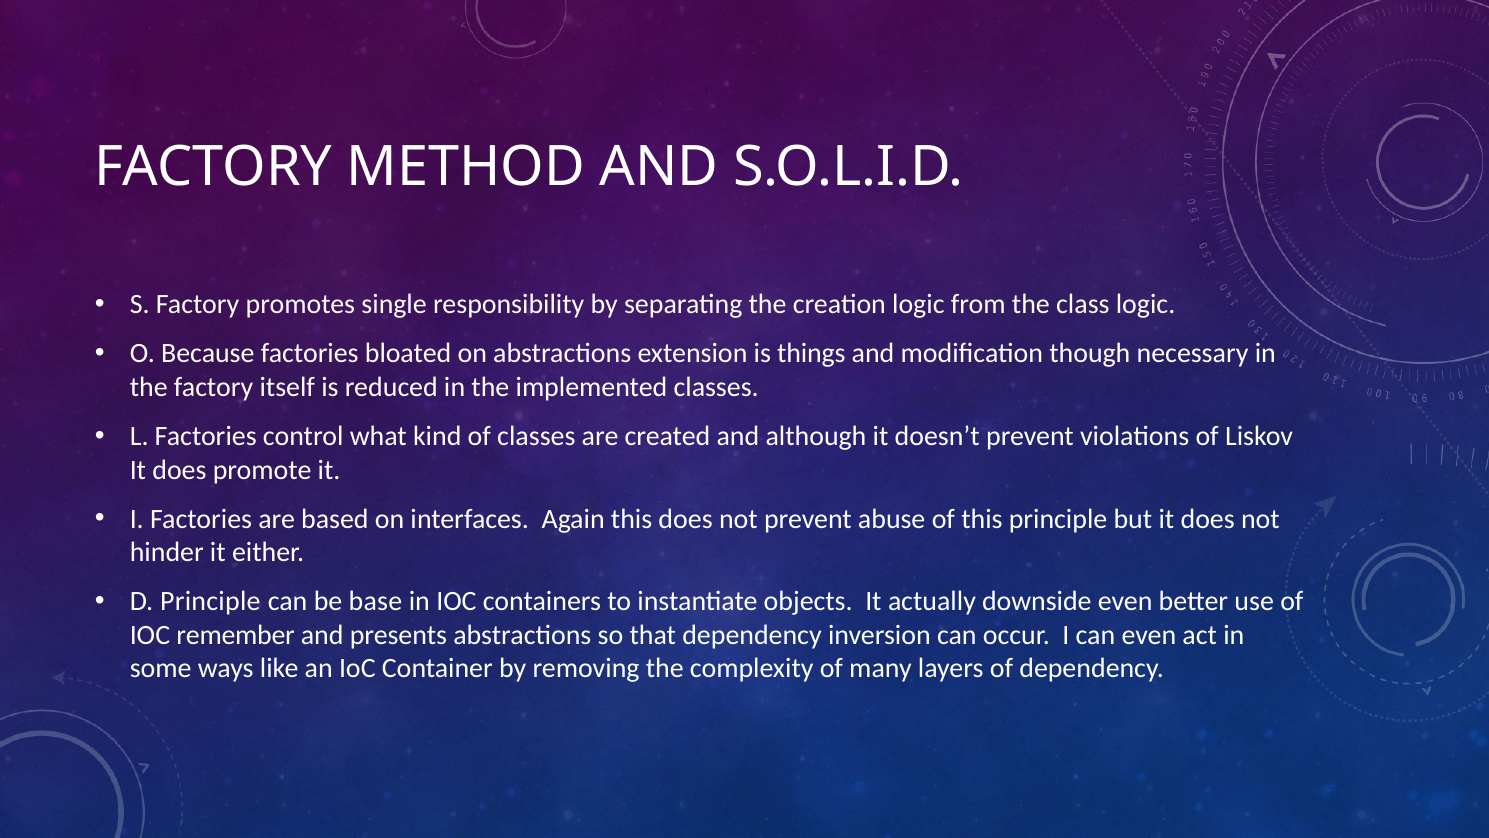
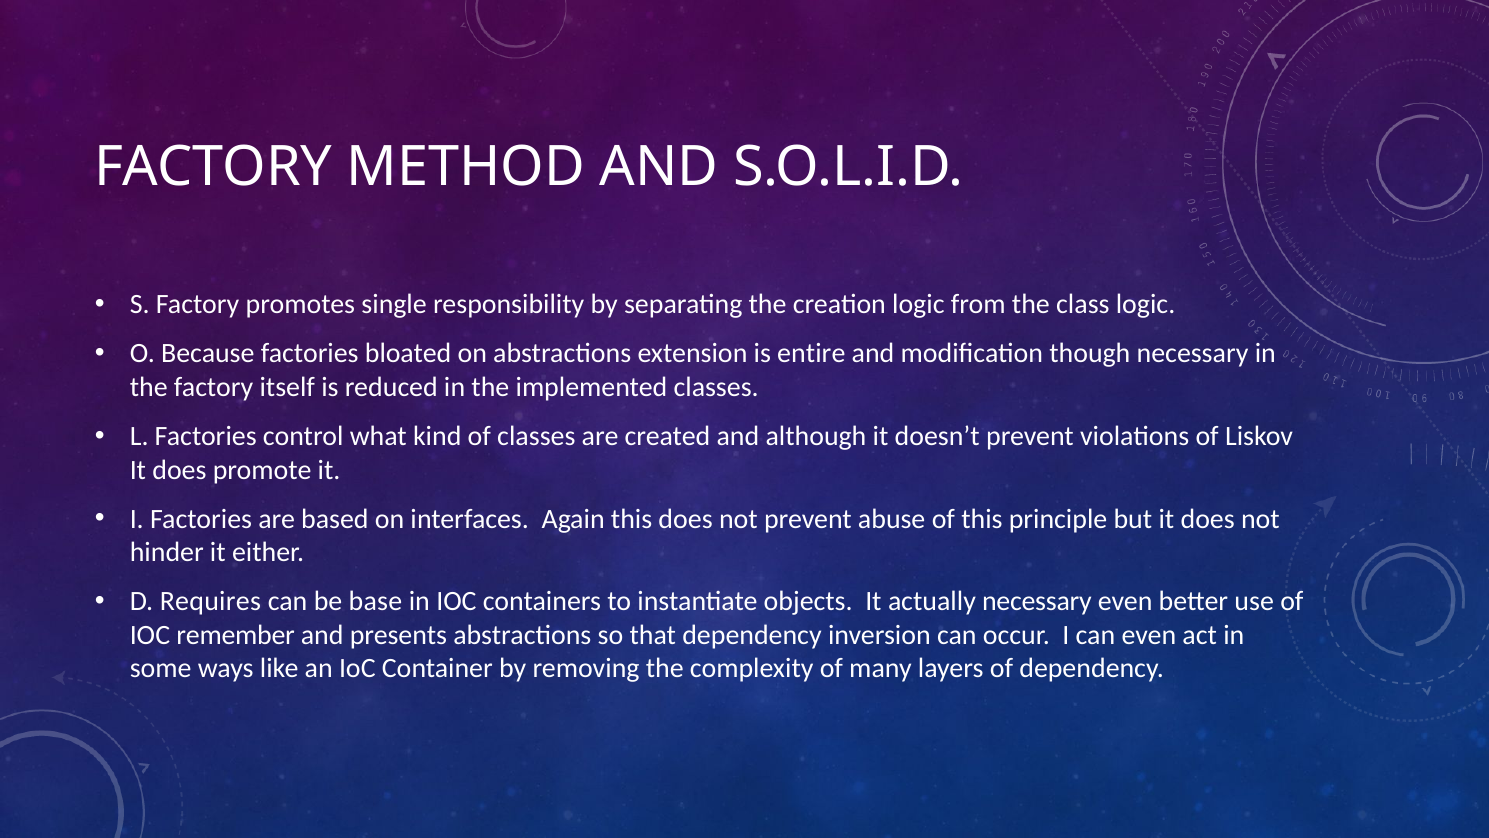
things: things -> entire
D Principle: Principle -> Requires
actually downside: downside -> necessary
